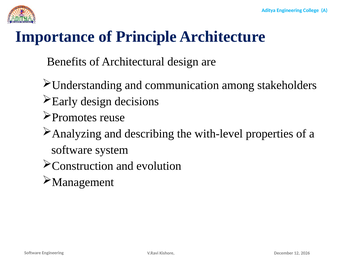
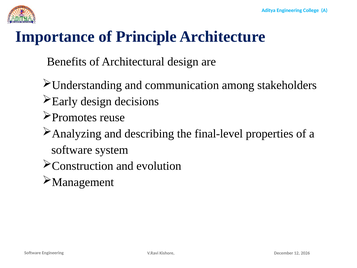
with-level: with-level -> final-level
